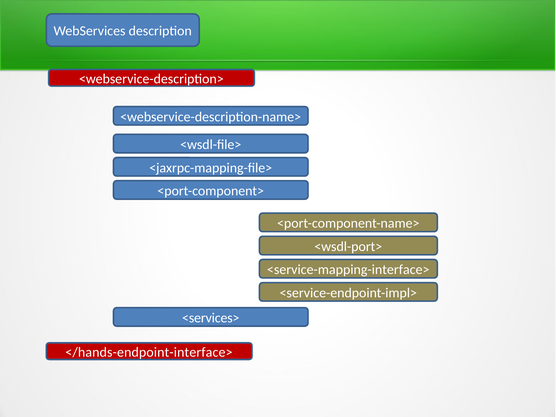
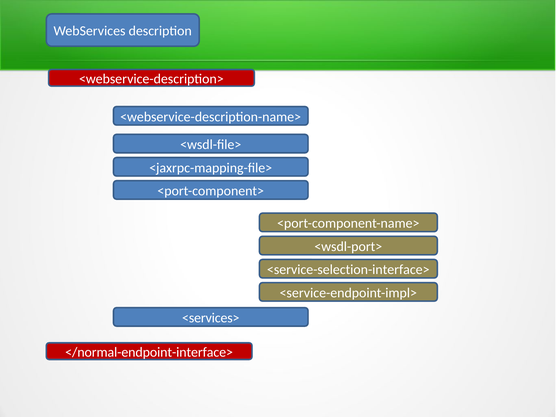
<service-mapping-interface>: <service-mapping-interface> -> <service-selection-interface>
</hands-endpoint-interface>: </hands-endpoint-interface> -> </normal-endpoint-interface>
